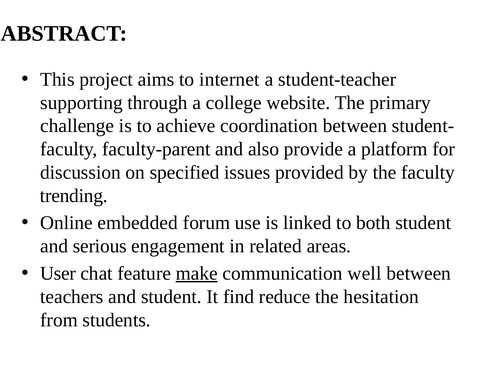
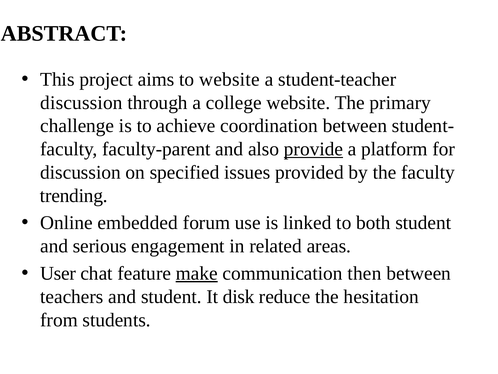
to internet: internet -> website
supporting at (82, 102): supporting -> discussion
provide underline: none -> present
well: well -> then
find: find -> disk
